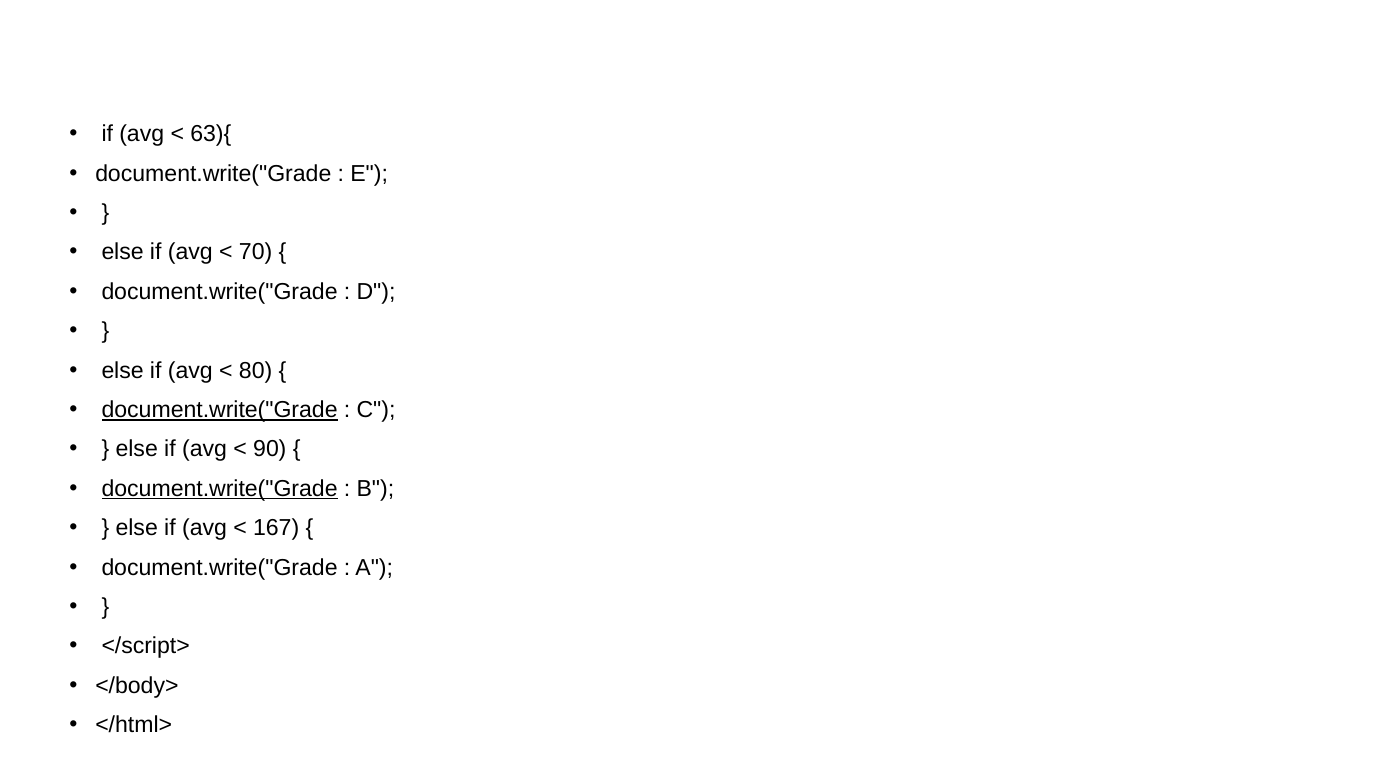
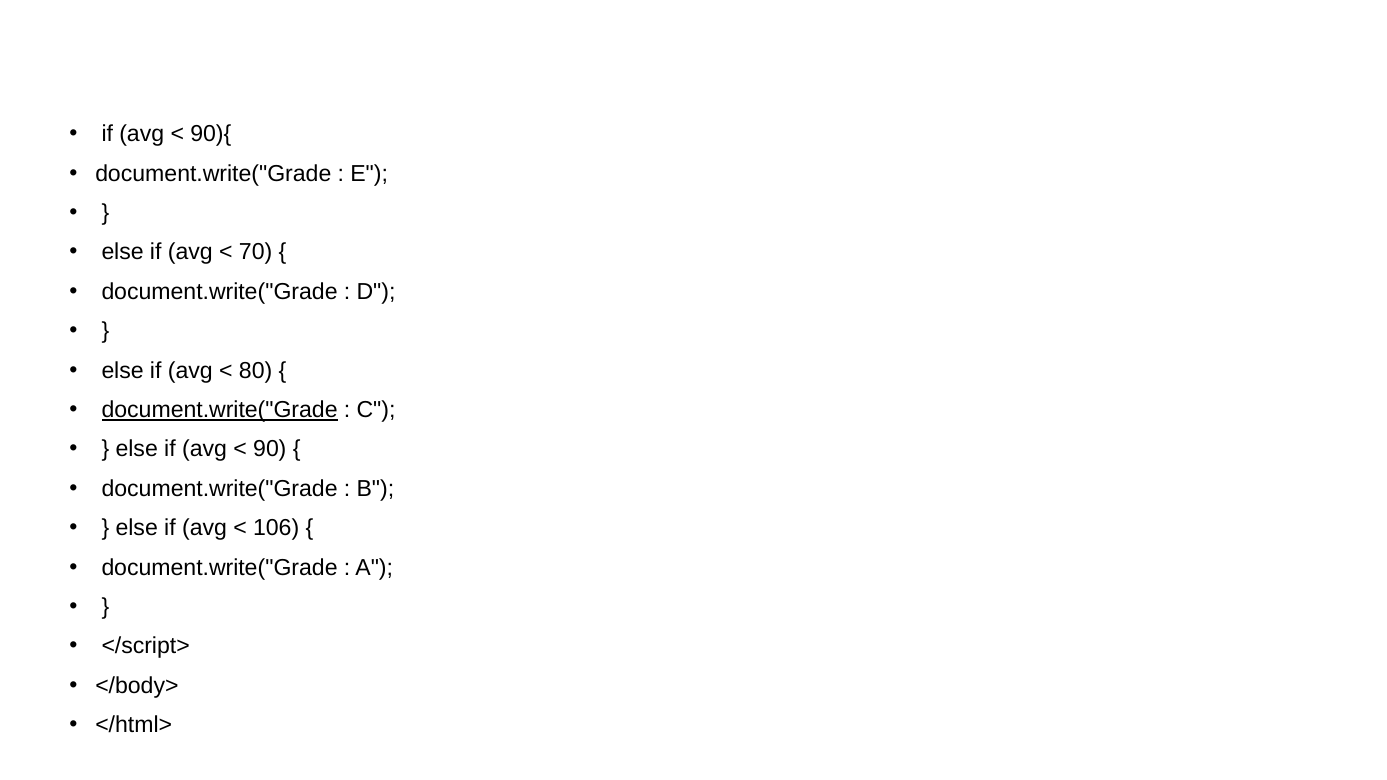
63){: 63){ -> 90){
document.write("Grade at (220, 489) underline: present -> none
167: 167 -> 106
